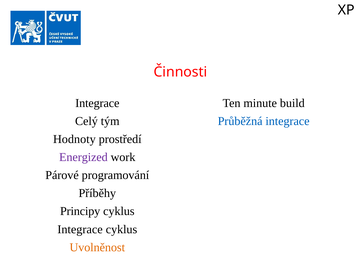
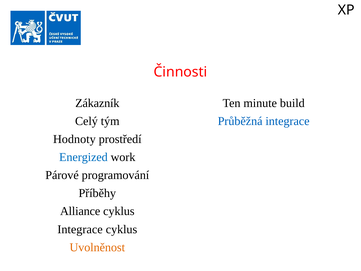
Integrace at (97, 103): Integrace -> Zákazník
Energized colour: purple -> blue
Principy: Principy -> Alliance
